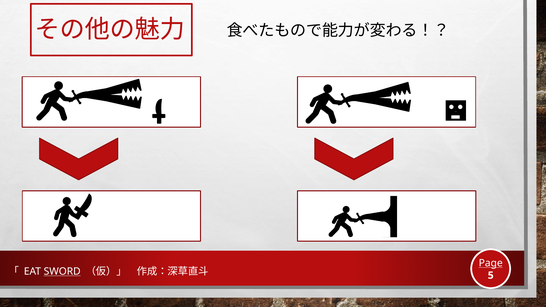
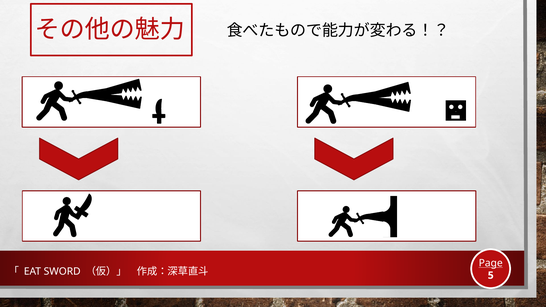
SWORD underline: present -> none
